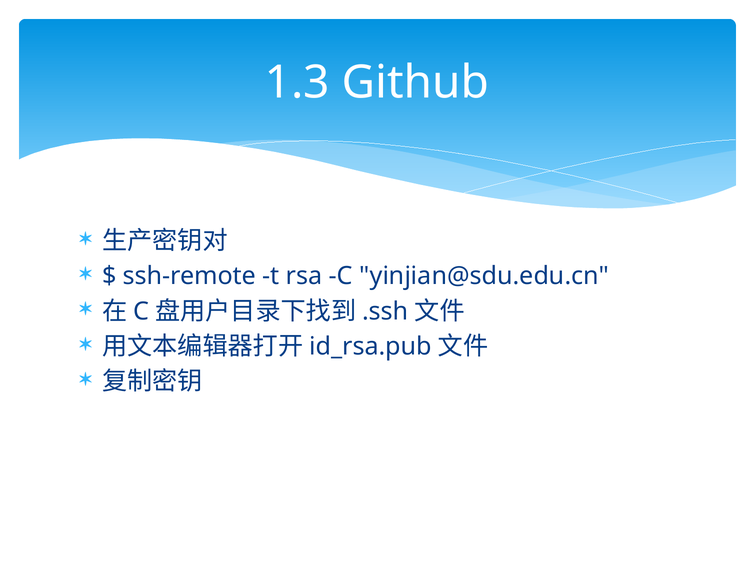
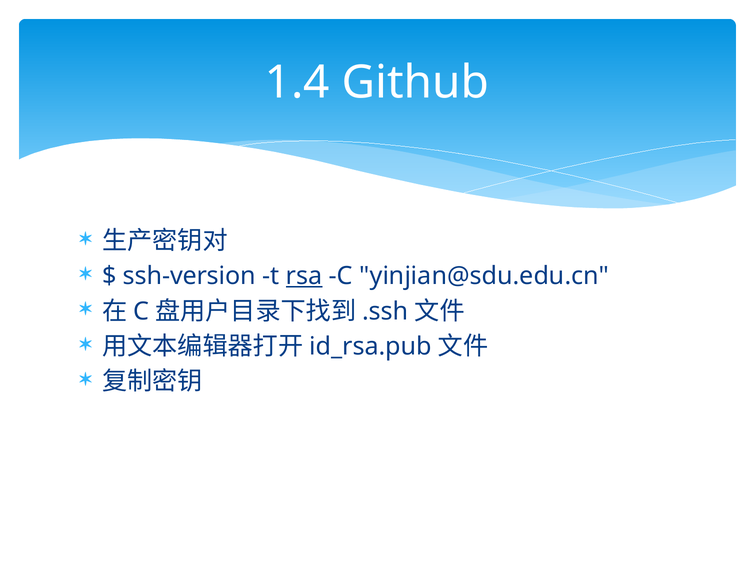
1.3: 1.3 -> 1.4
ssh-remote: ssh-remote -> ssh-version
rsa underline: none -> present
